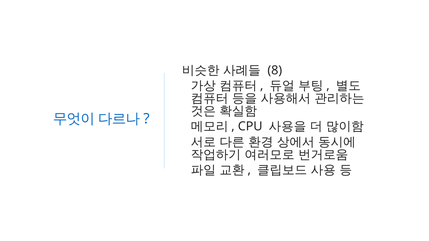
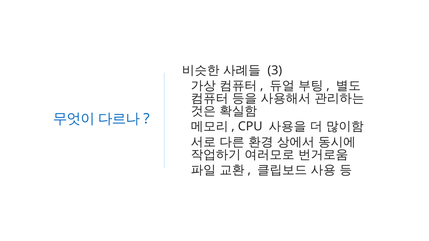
8: 8 -> 3
